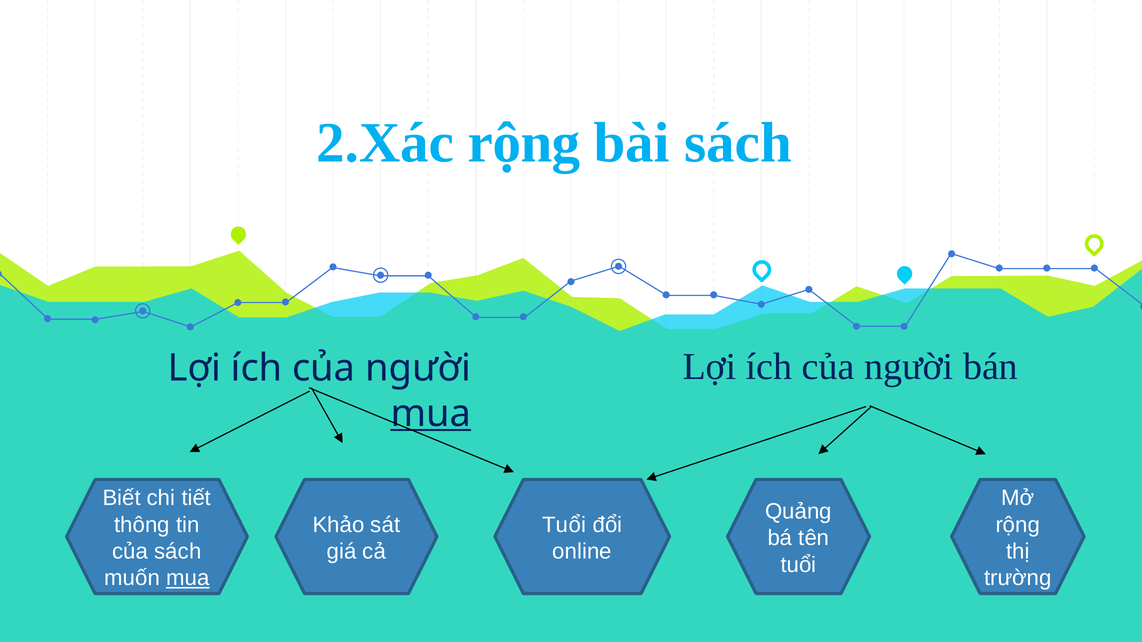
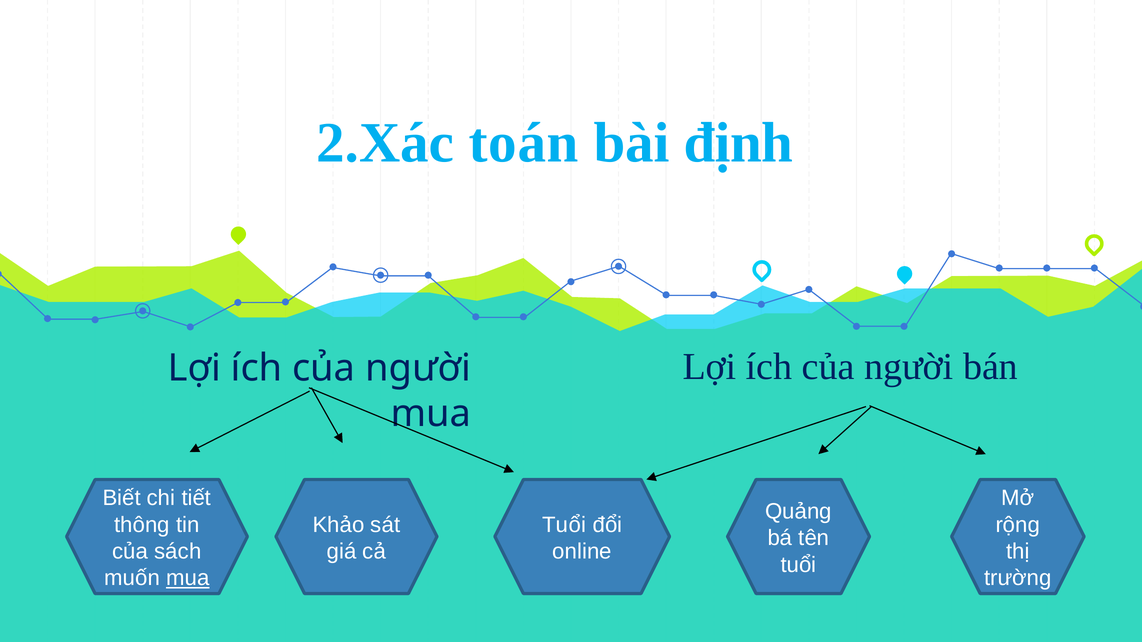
2.Xác rộng: rộng -> toán
bài sách: sách -> định
mua at (431, 414) underline: present -> none
